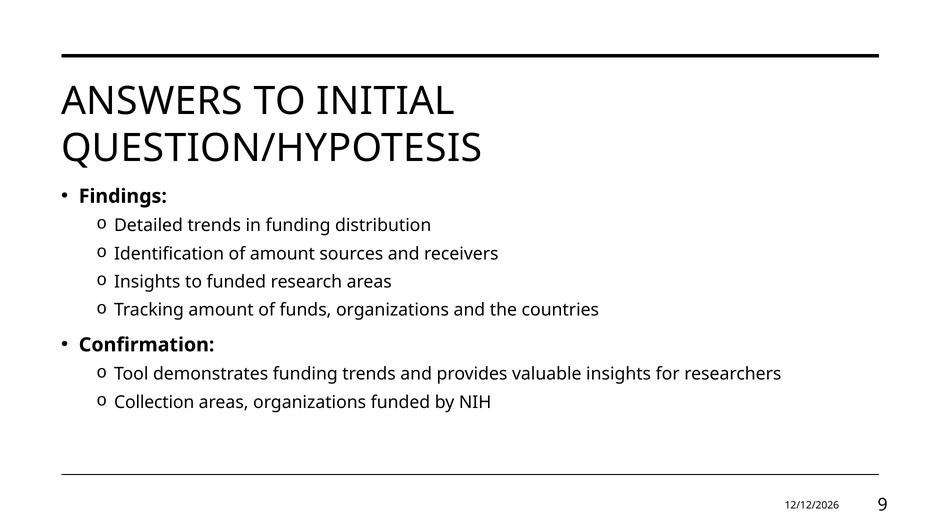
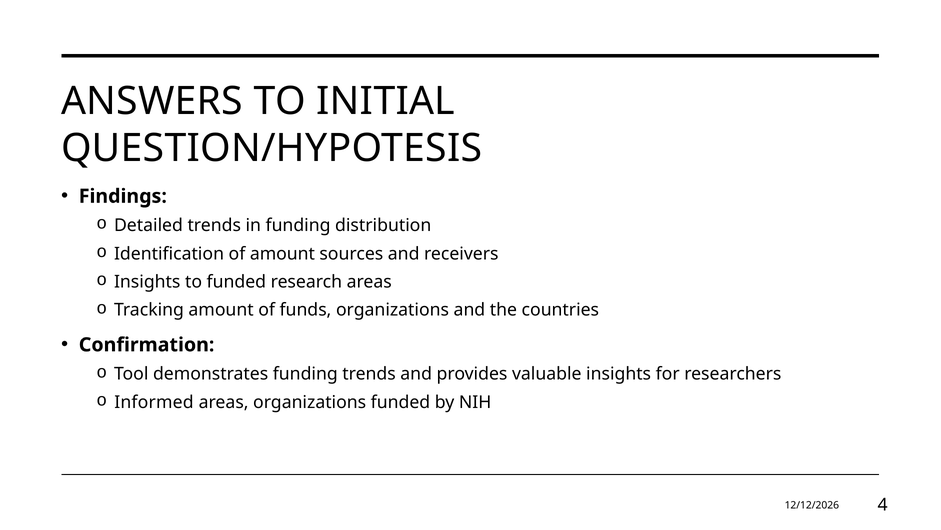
Collection: Collection -> Informed
9: 9 -> 4
